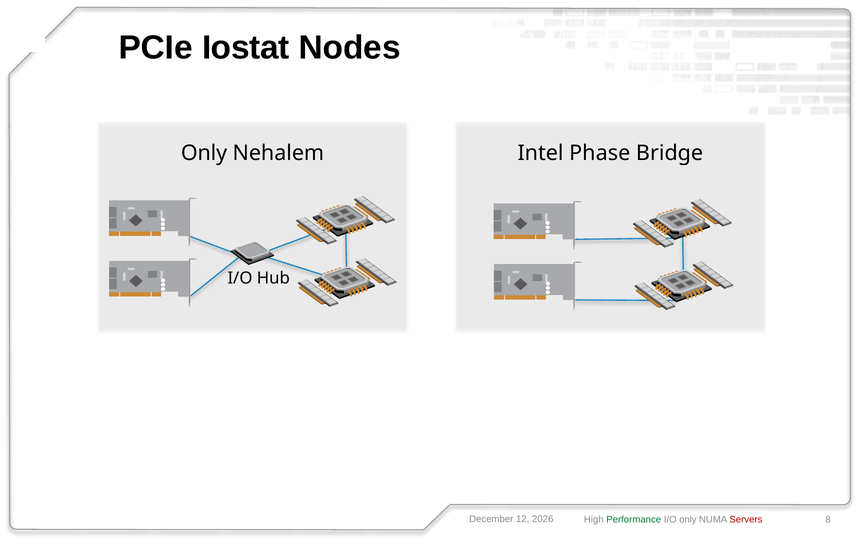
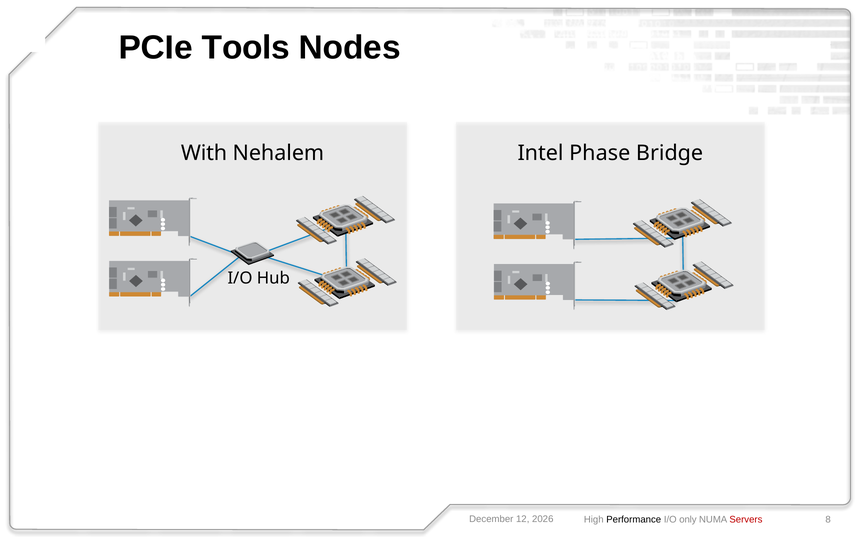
Iostat: Iostat -> Tools
Only at (204, 153): Only -> With
Performance colour: green -> black
